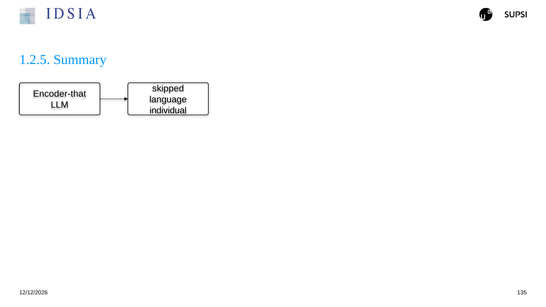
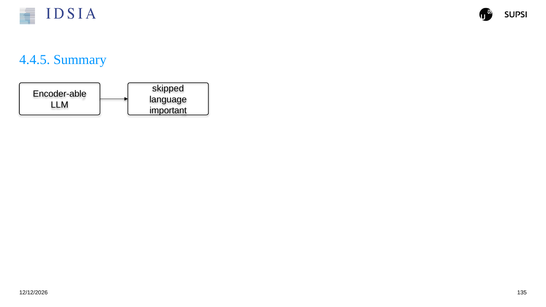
1.2.5: 1.2.5 -> 4.4.5
Encoder-that: Encoder-that -> Encoder-able
individual: individual -> important
